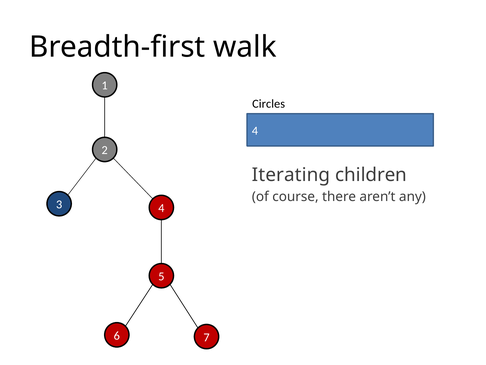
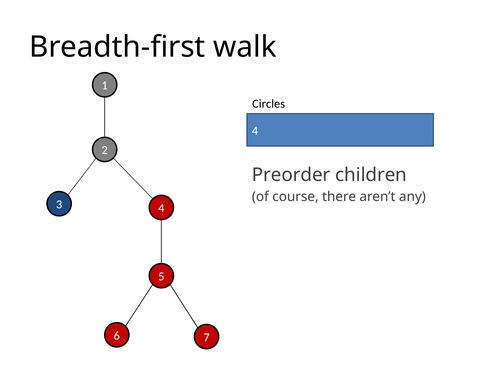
Iterating: Iterating -> Preorder
